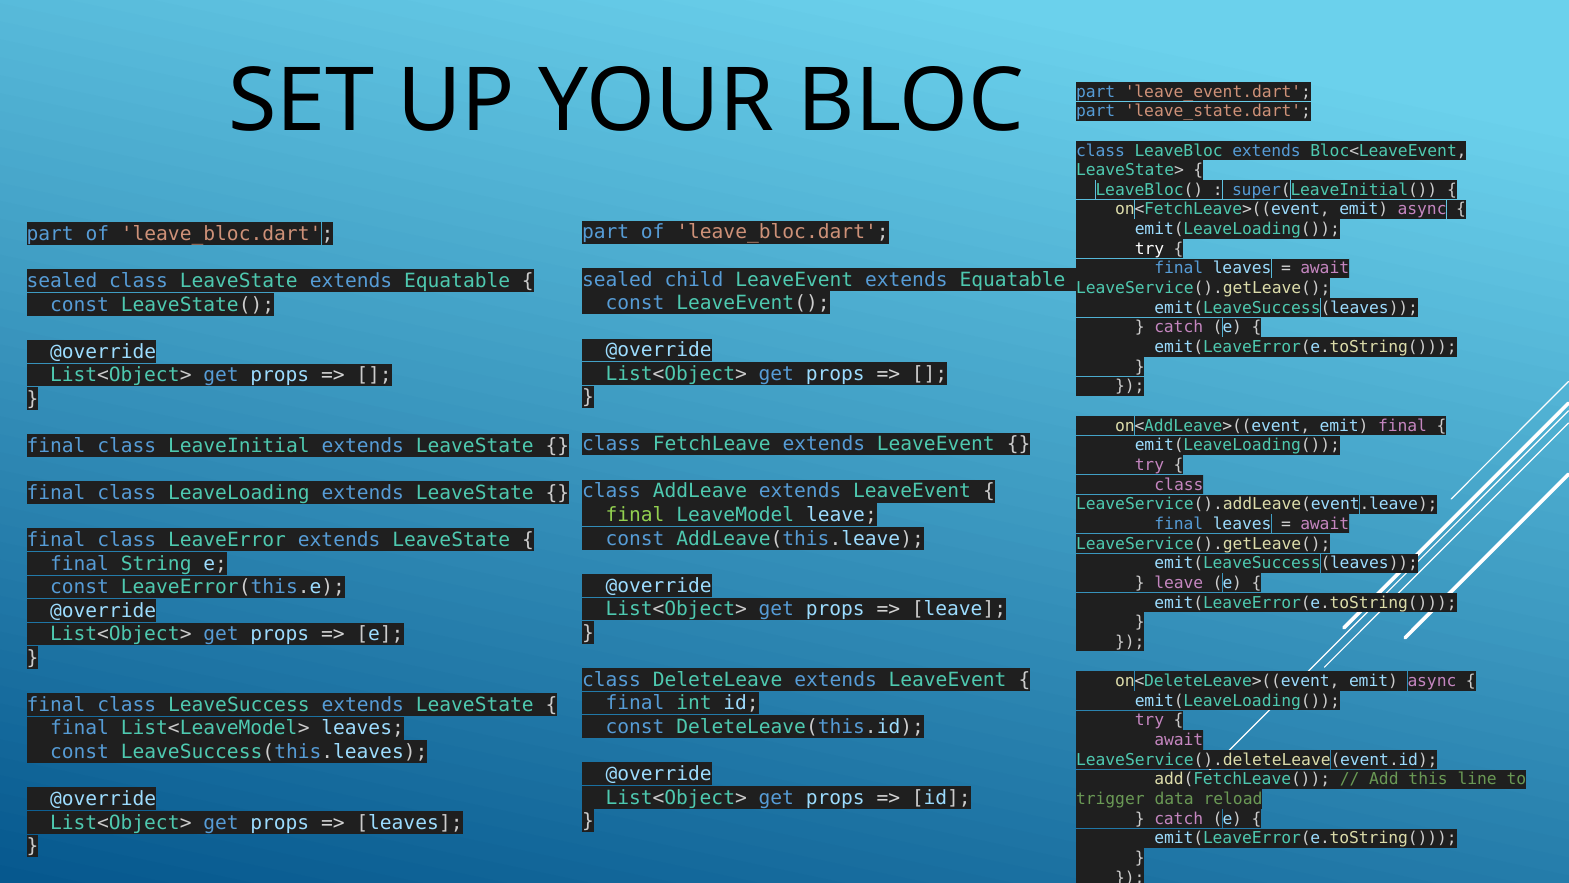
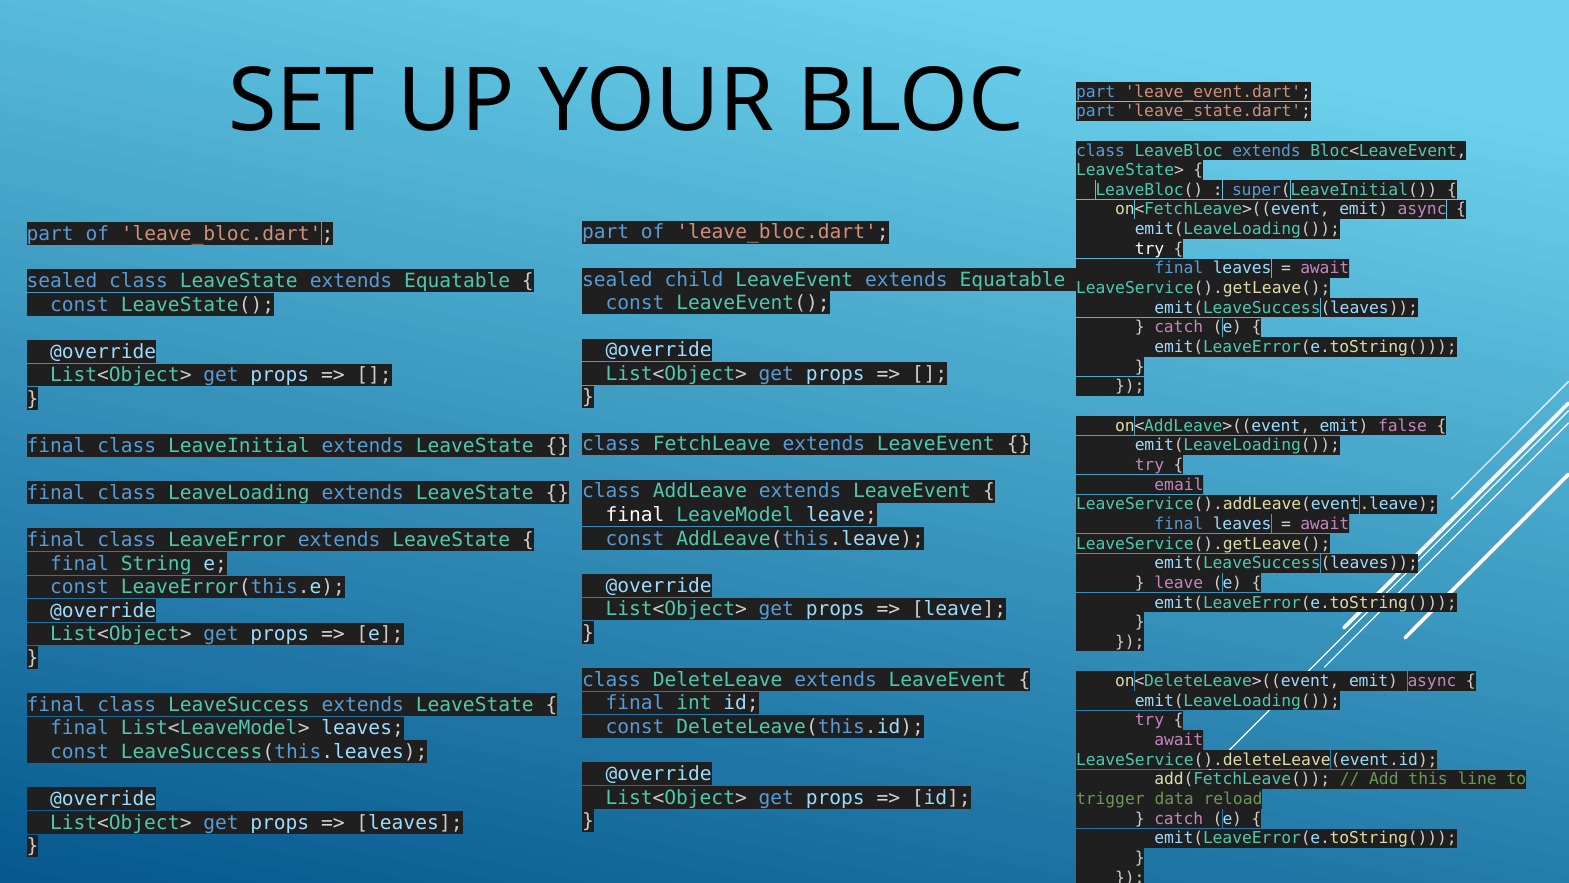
emit final: final -> false
class at (1179, 484): class -> email
final at (635, 515) colour: light green -> white
